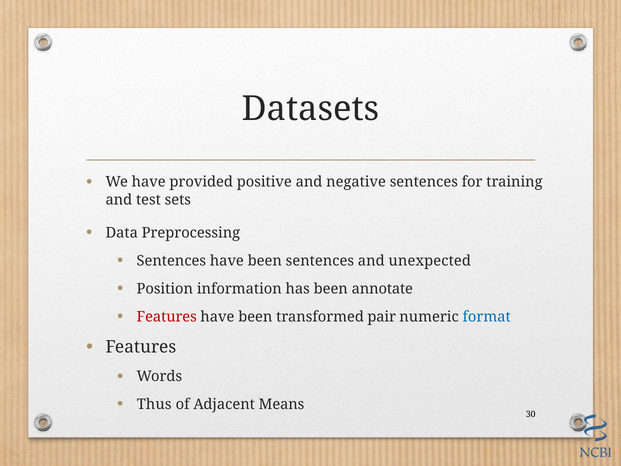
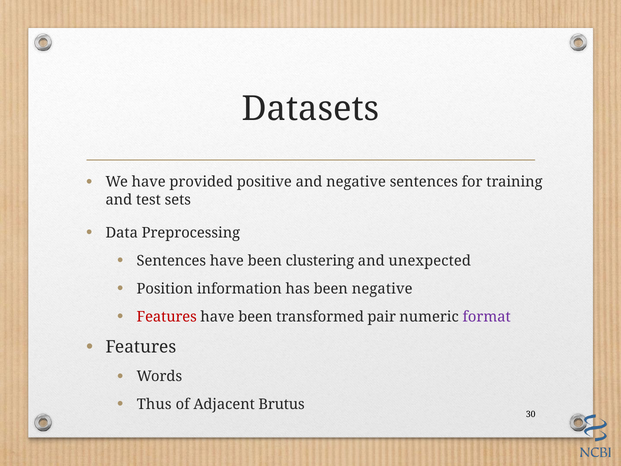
been sentences: sentences -> clustering
been annotate: annotate -> negative
format colour: blue -> purple
Means: Means -> Brutus
